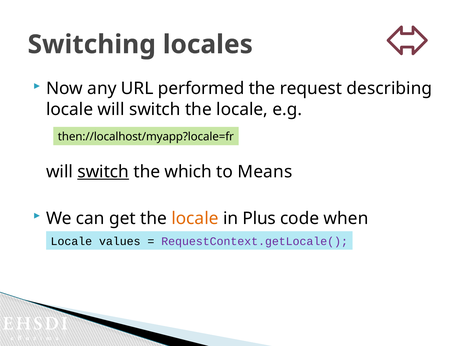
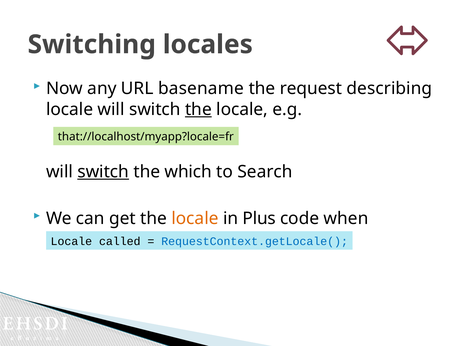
performed: performed -> basename
the at (198, 109) underline: none -> present
then://localhost/myapp?locale=fr: then://localhost/myapp?locale=fr -> that://localhost/myapp?locale=fr
Means: Means -> Search
values: values -> called
RequestContext.getLocale( colour: purple -> blue
